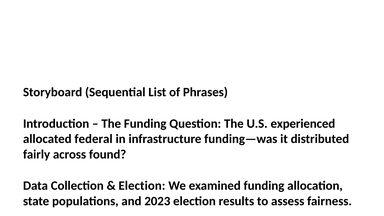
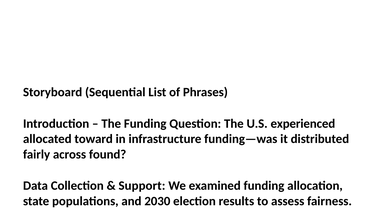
allocated federal: federal -> toward
Election at (142, 186): Election -> Support
2023: 2023 -> 2030
